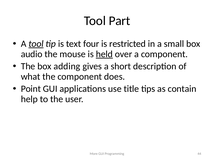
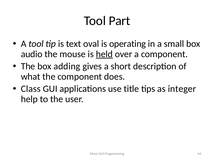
tool at (36, 44) underline: present -> none
four: four -> oval
restricted: restricted -> operating
Point: Point -> Class
contain: contain -> integer
